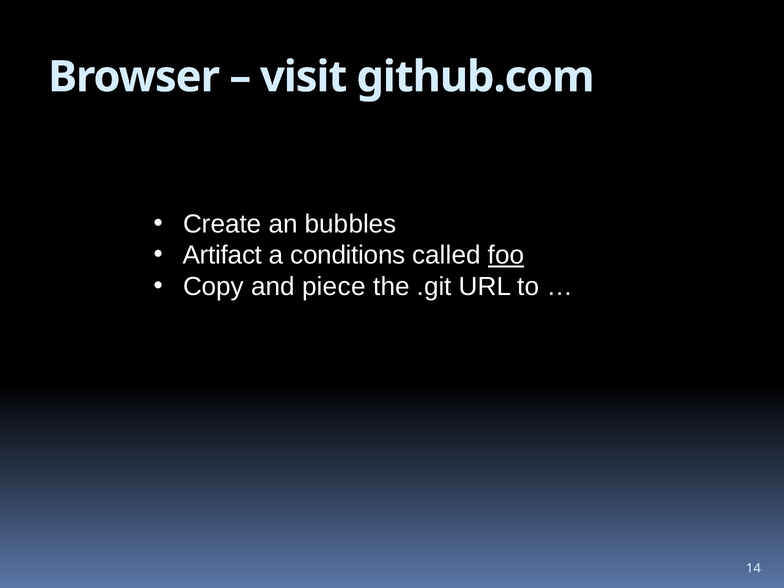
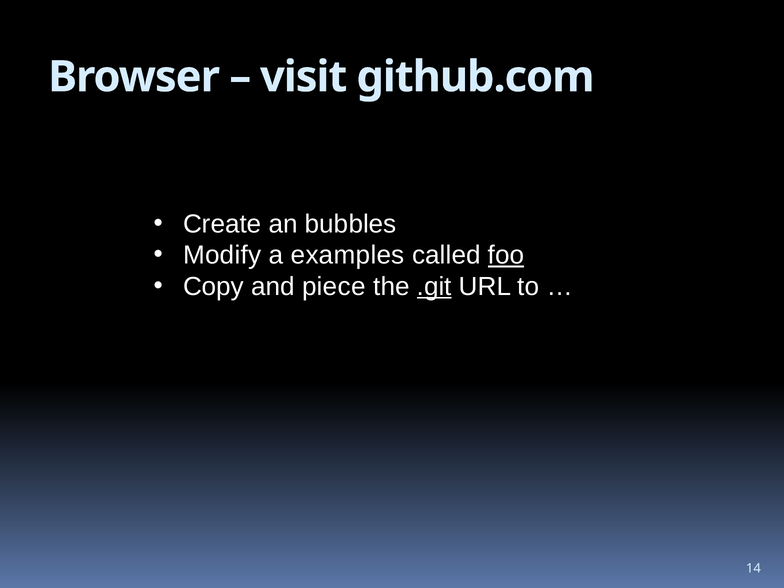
Artifact: Artifact -> Modify
conditions: conditions -> examples
.git underline: none -> present
